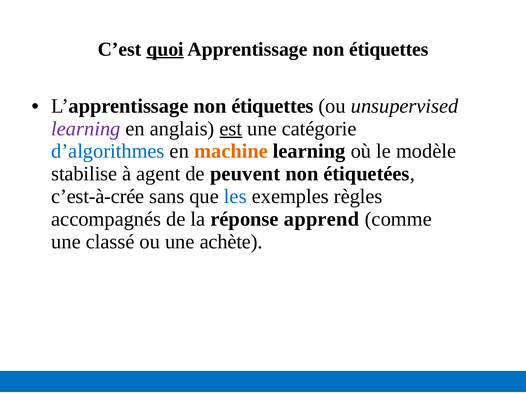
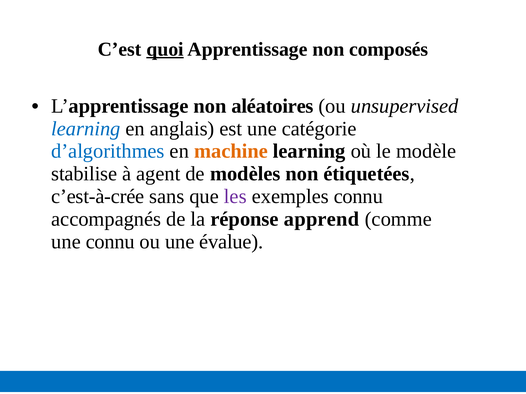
Apprentissage non étiquettes: étiquettes -> composés
L’apprentissage non étiquettes: étiquettes -> aléatoires
learning at (86, 129) colour: purple -> blue
est underline: present -> none
peuvent: peuvent -> modèles
les colour: blue -> purple
exemples règles: règles -> connu
une classé: classé -> connu
achète: achète -> évalue
